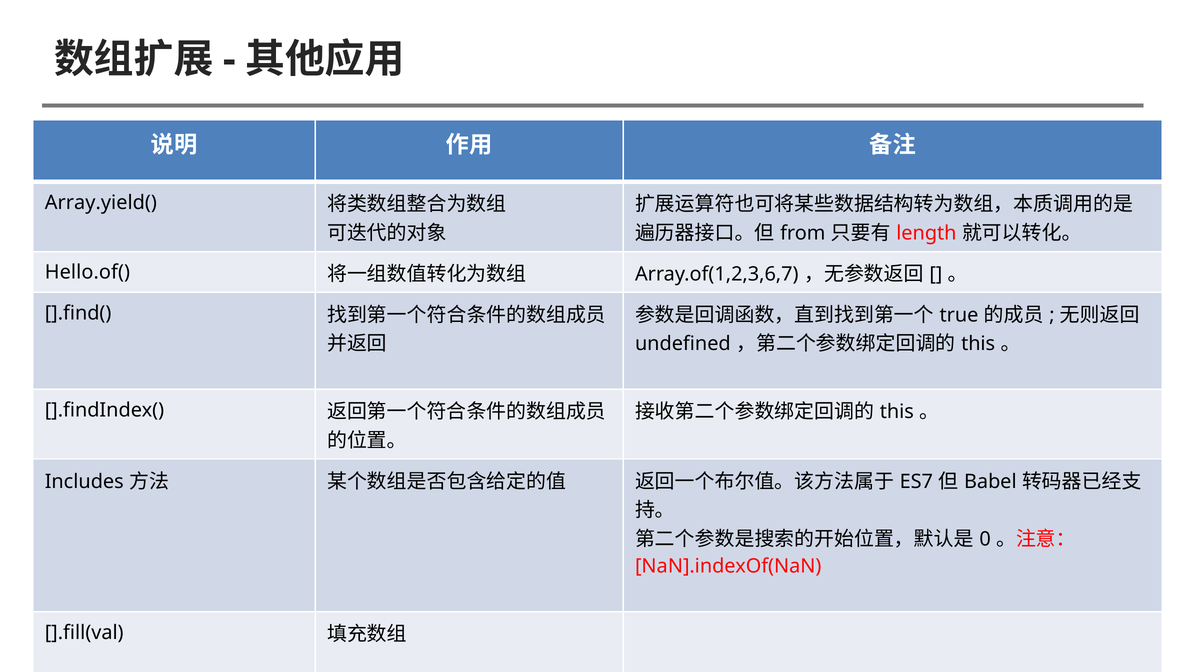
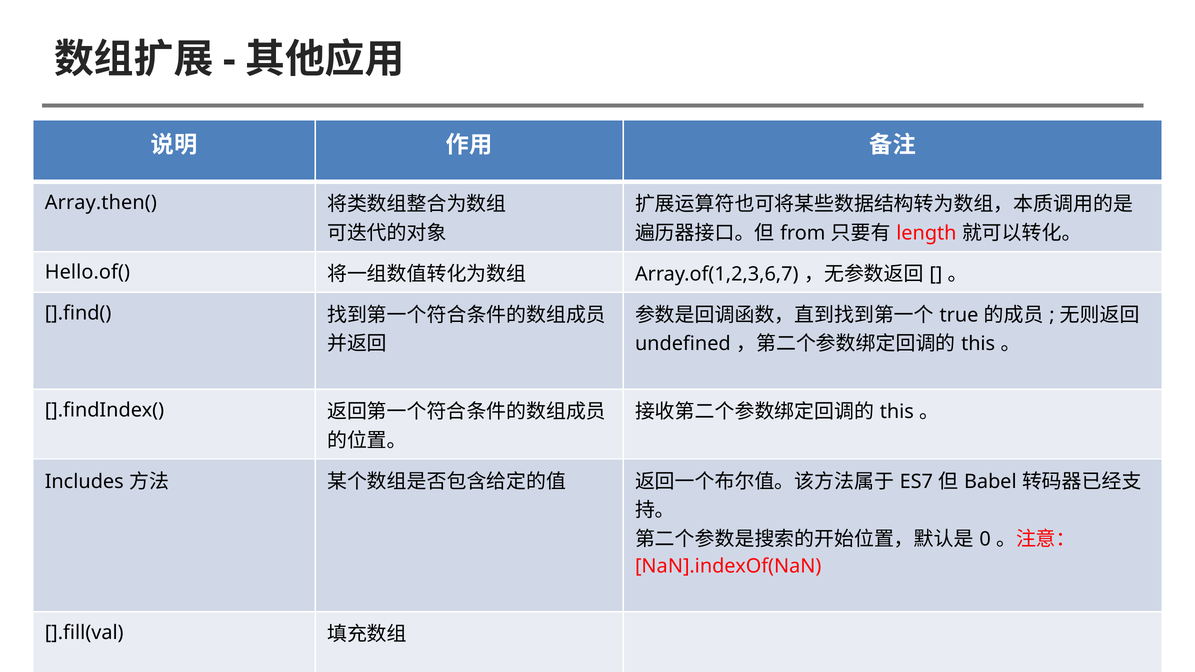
Array.yield(: Array.yield( -> Array.then(
